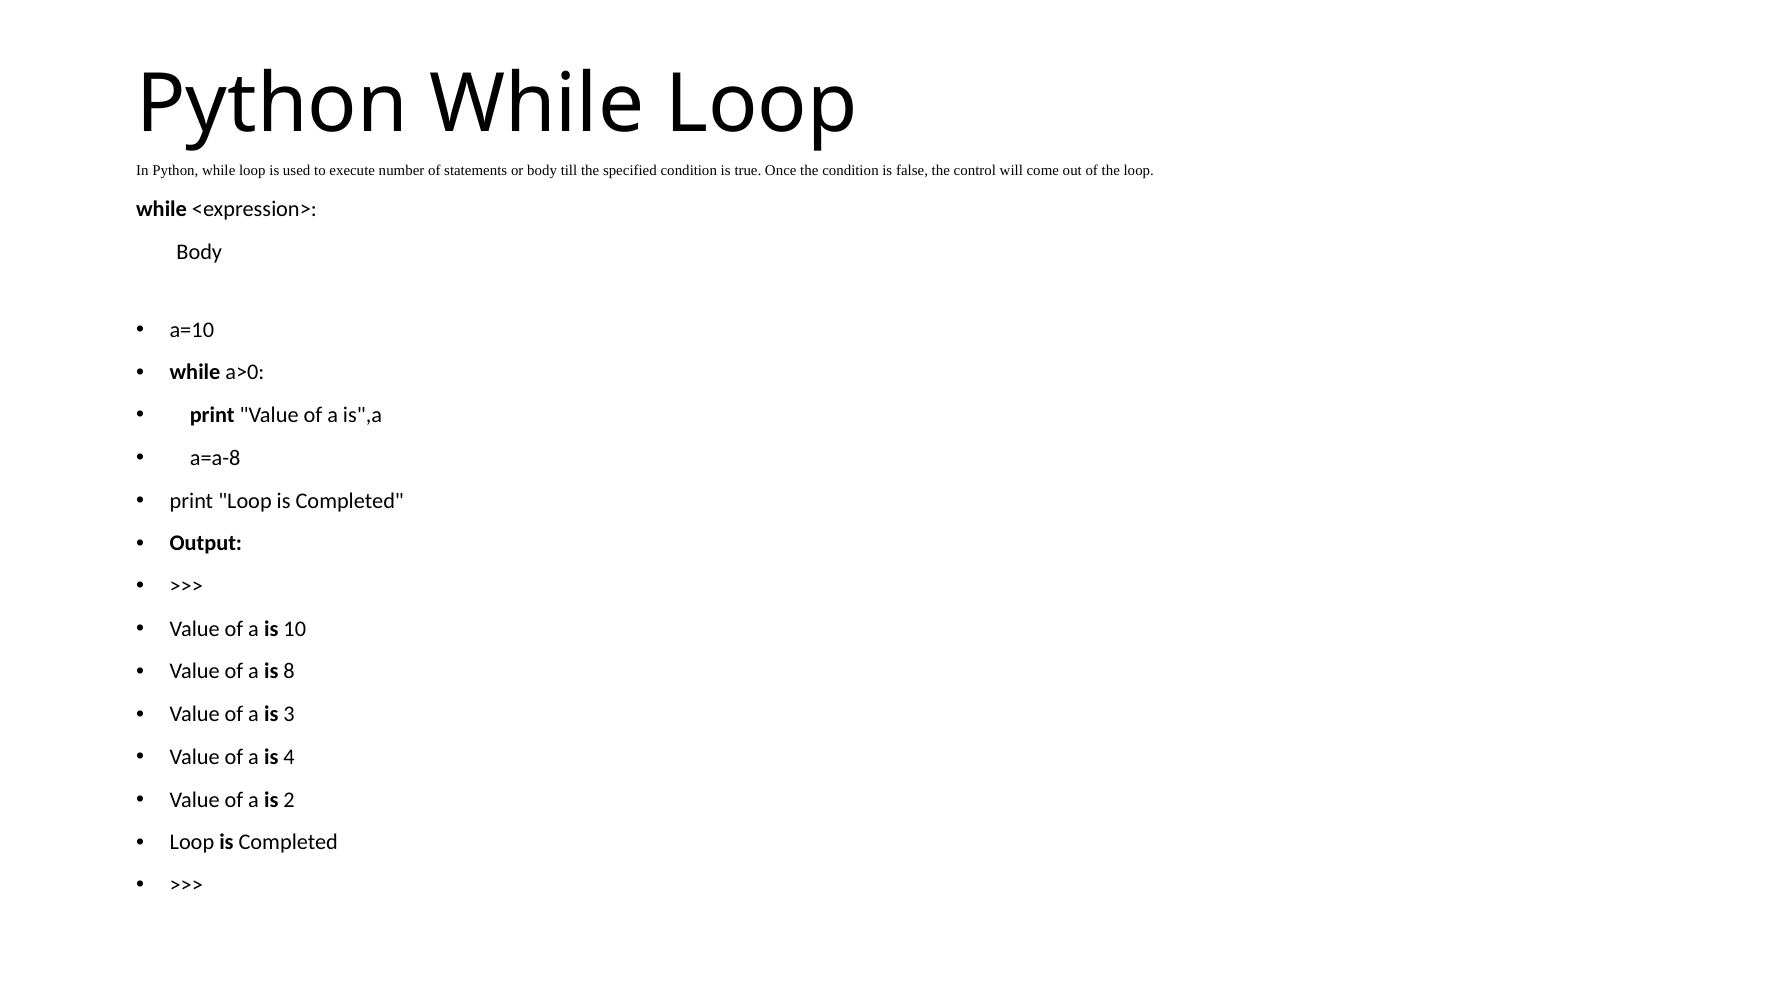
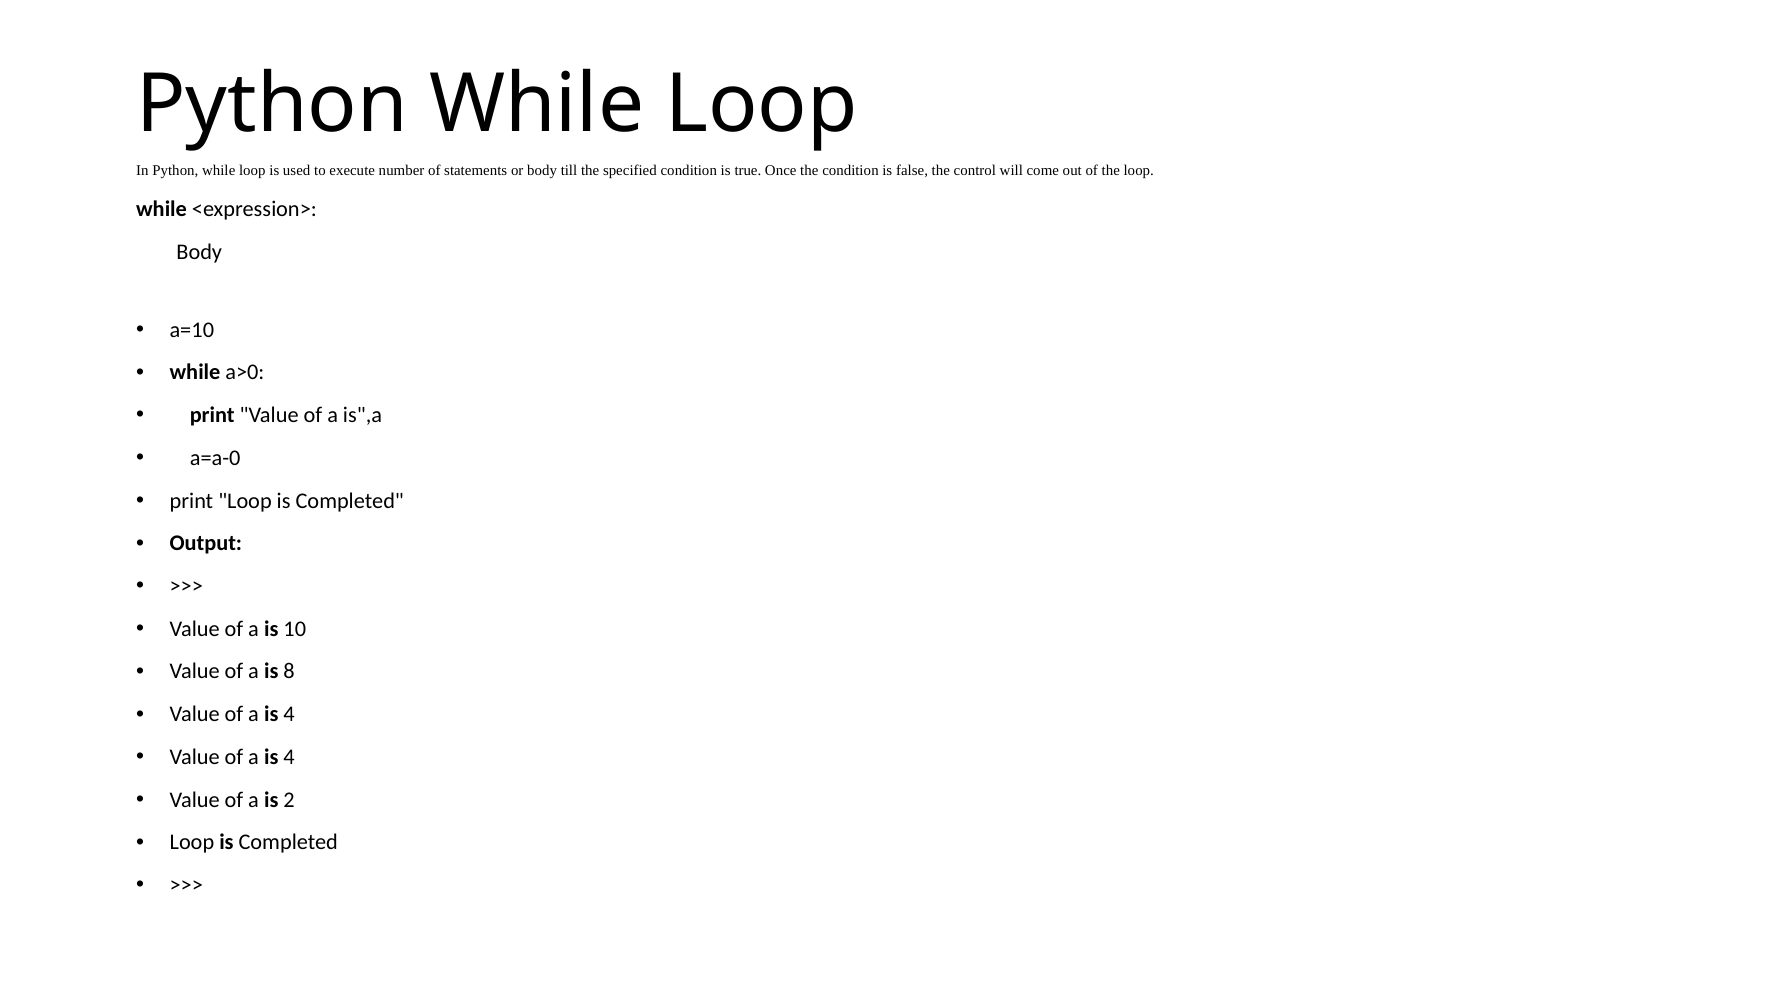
a=a-8: a=a-8 -> a=a-0
3 at (289, 714): 3 -> 4
